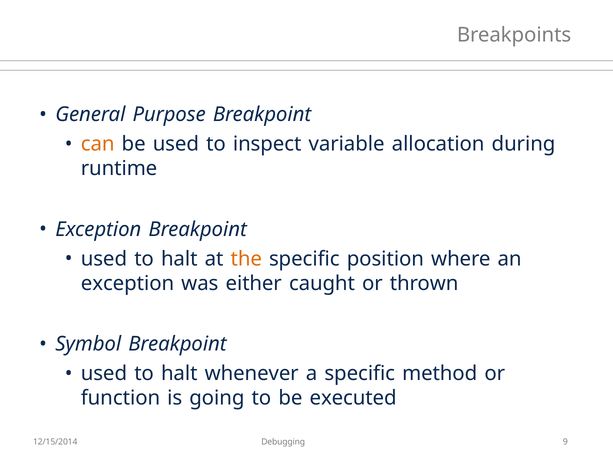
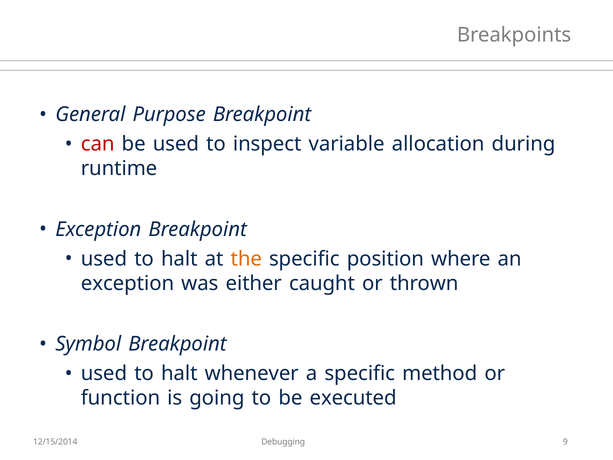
can colour: orange -> red
